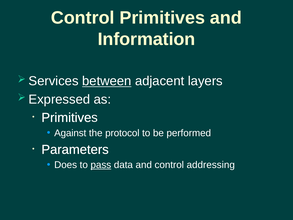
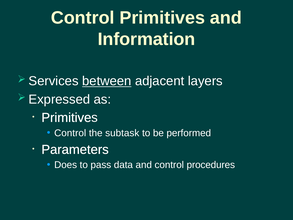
Against at (70, 133): Against -> Control
protocol: protocol -> subtask
pass underline: present -> none
addressing: addressing -> procedures
